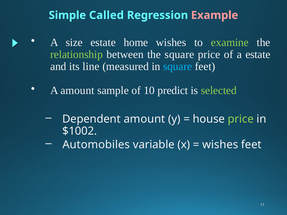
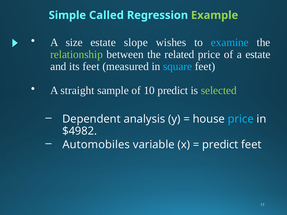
Example colour: pink -> light green
home: home -> slope
examine colour: light green -> light blue
the square: square -> related
its line: line -> feet
A amount: amount -> straight
Dependent amount: amount -> analysis
price at (241, 119) colour: light green -> light blue
$1002: $1002 -> $4982
wishes at (220, 145): wishes -> predict
